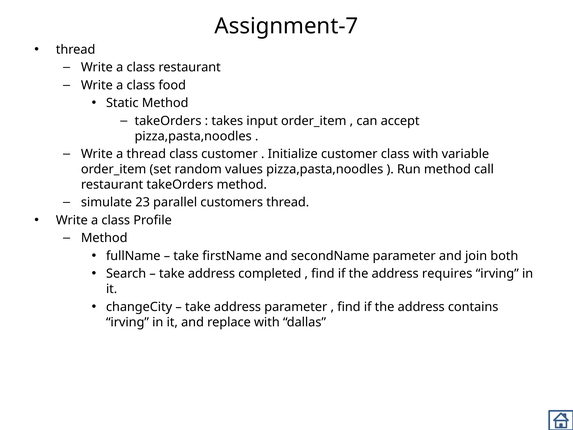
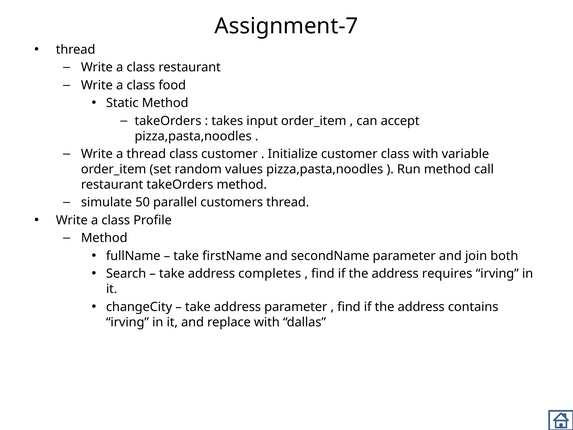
23: 23 -> 50
completed: completed -> completes
